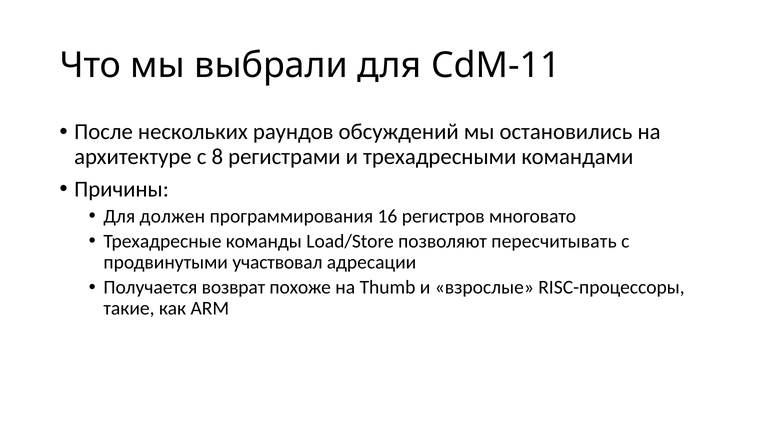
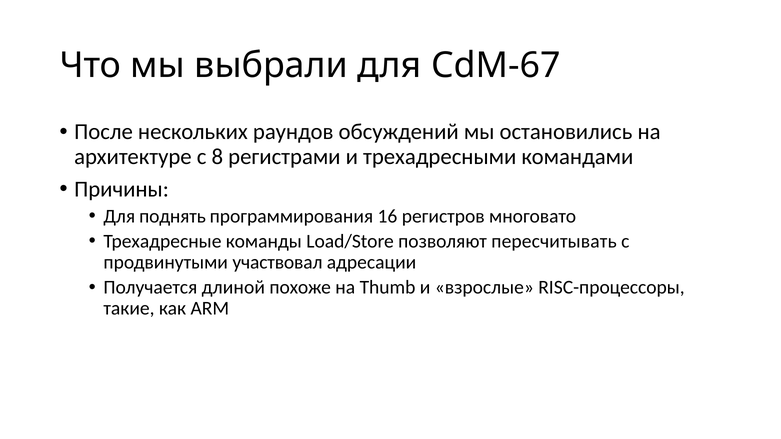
CdM-11: CdM-11 -> CdM-67
должен: должен -> поднять
возврат: возврат -> длиной
